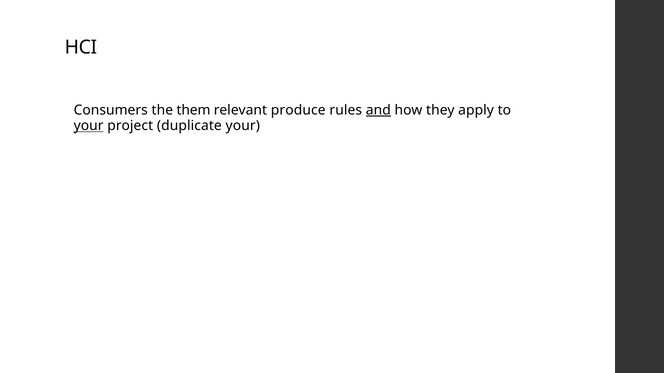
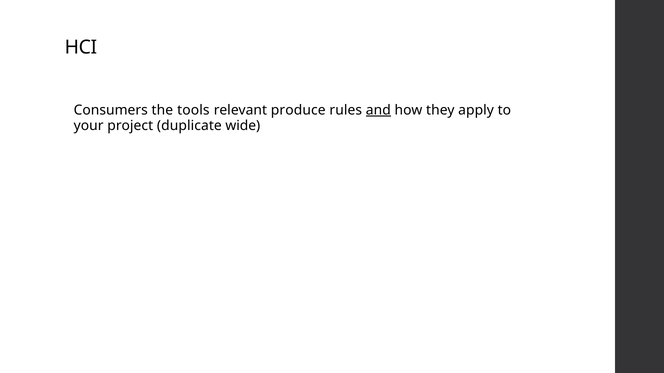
them: them -> tools
your at (89, 126) underline: present -> none
duplicate your: your -> wide
